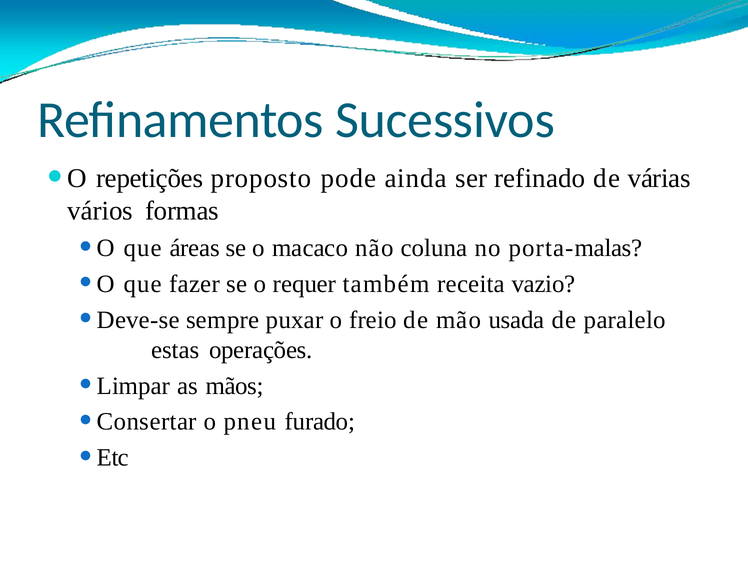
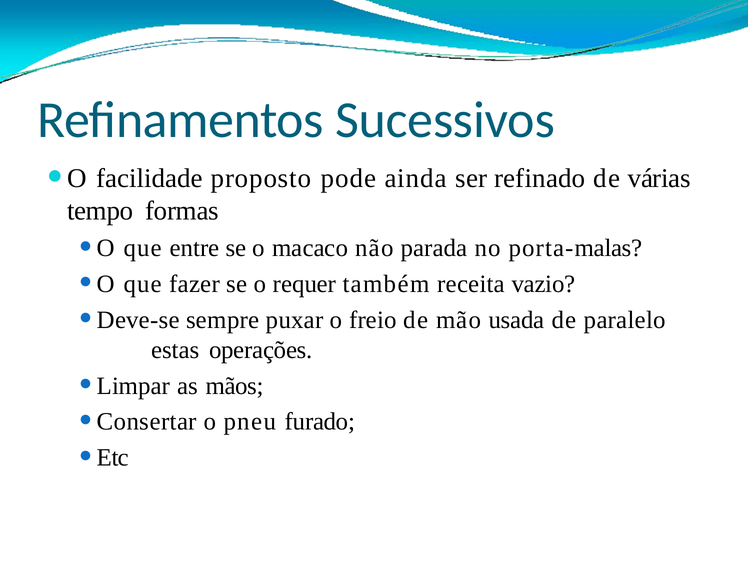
repetições: repetições -> facilidade
vários: vários -> tempo
áreas: áreas -> entre
coluna: coluna -> parada
